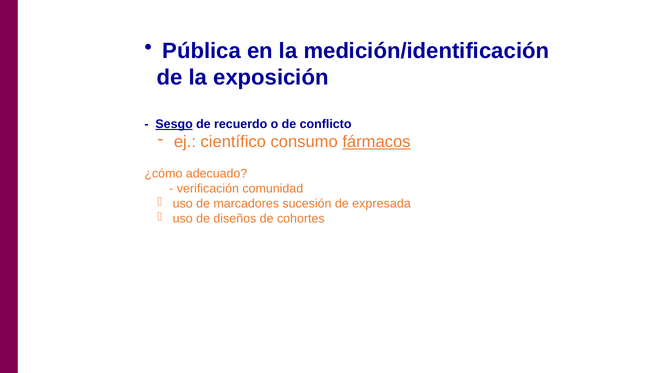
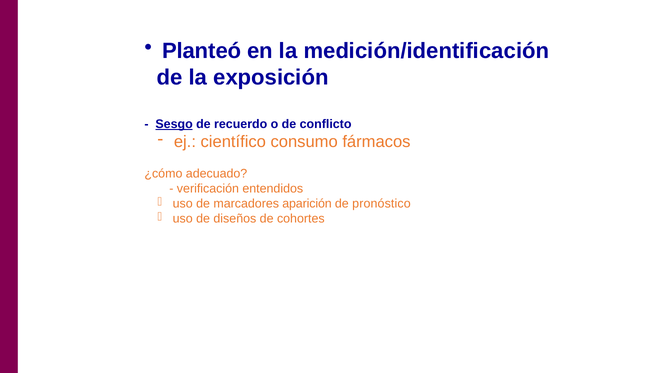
Pública: Pública -> Planteó
fármacos underline: present -> none
comunidad: comunidad -> entendidos
sucesión: sucesión -> aparición
expresada: expresada -> pronóstico
